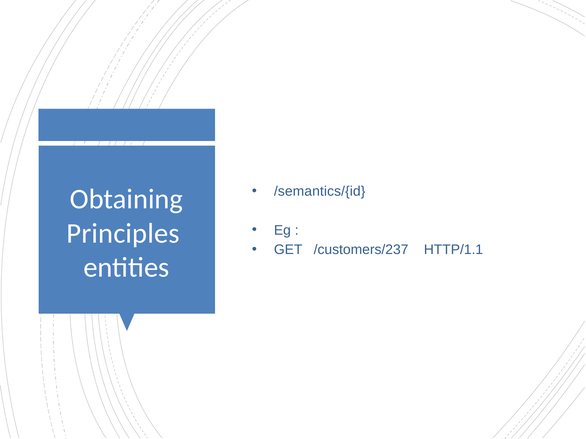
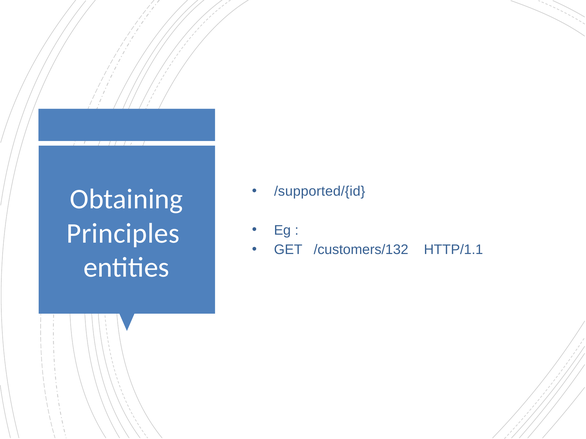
/semantics/{id: /semantics/{id -> /supported/{id
/customers/237: /customers/237 -> /customers/132
